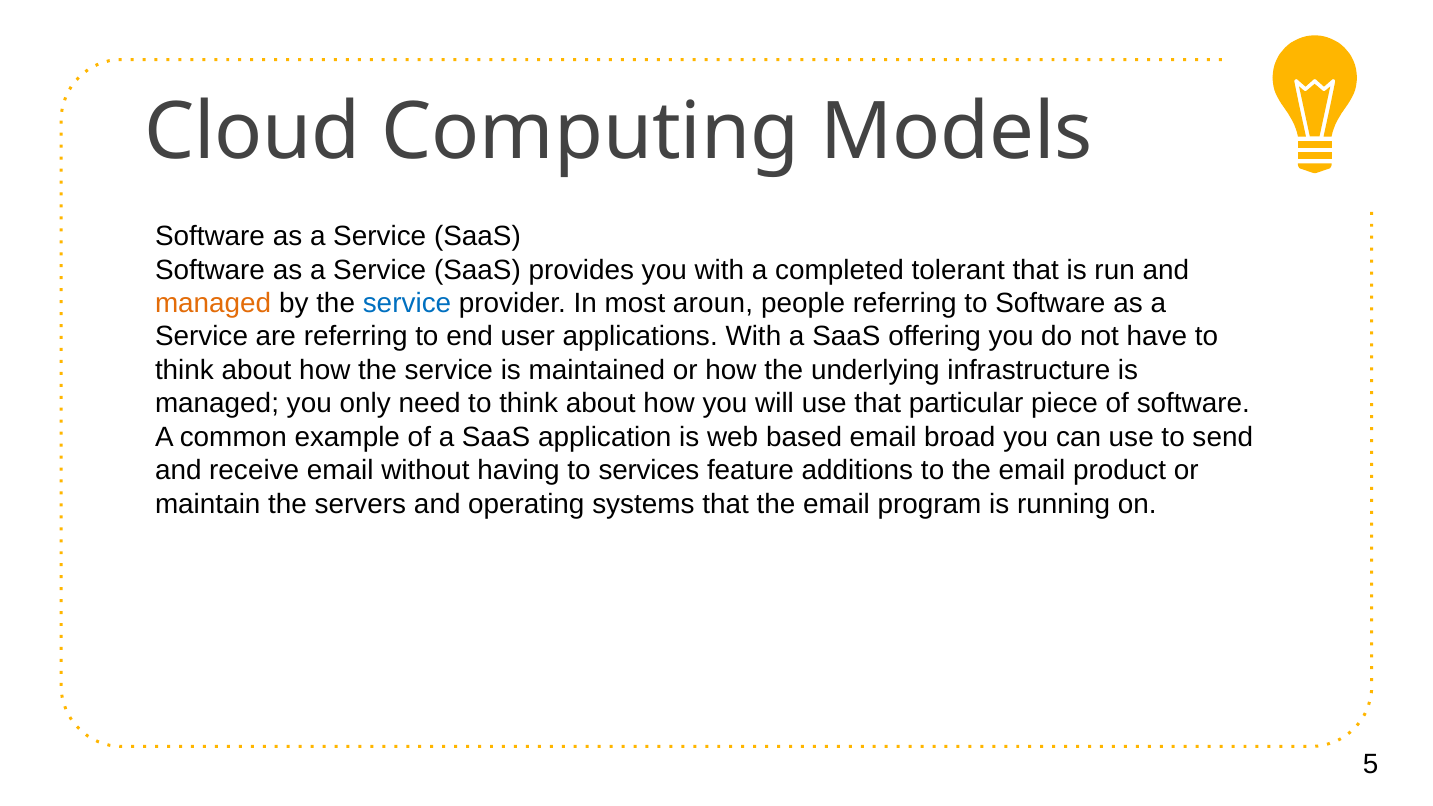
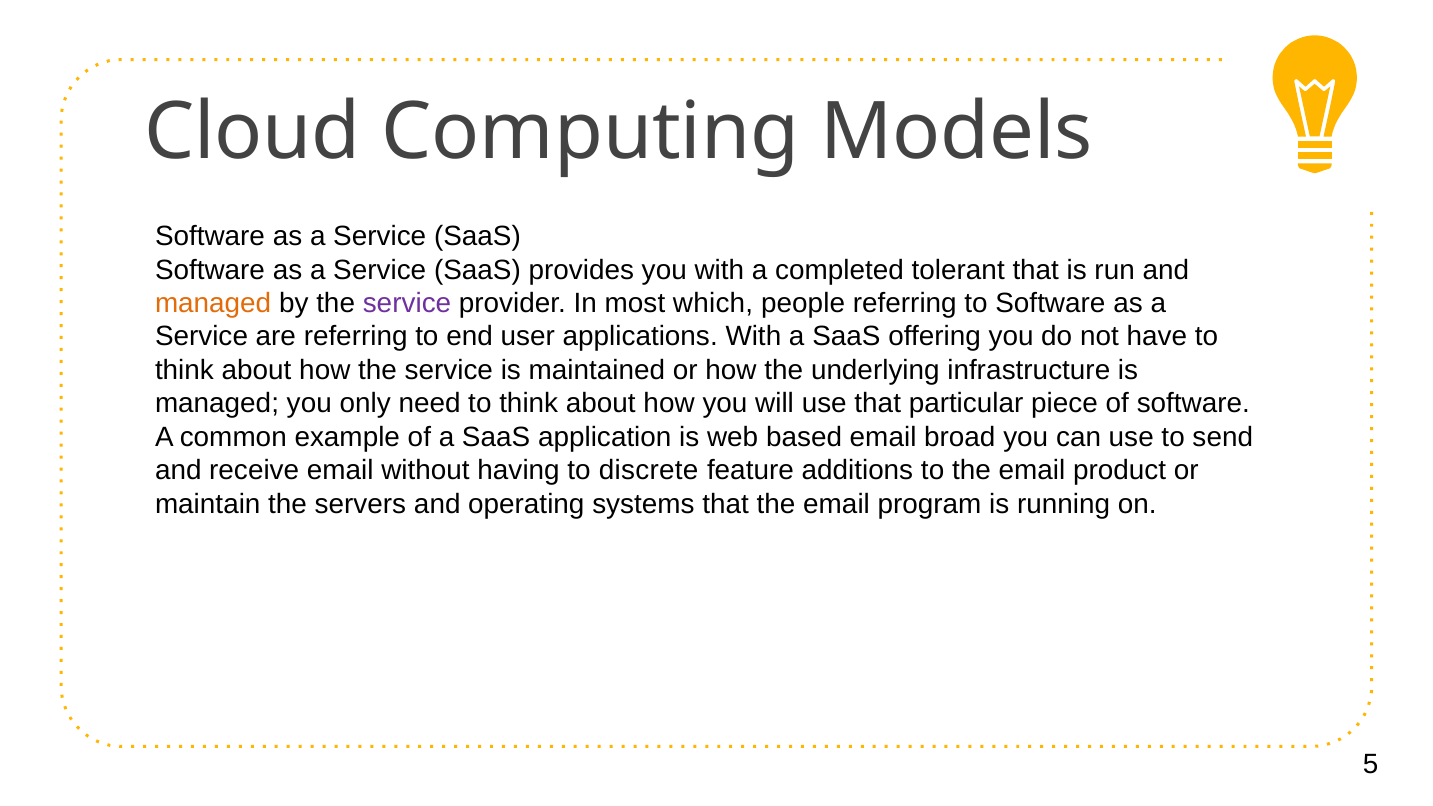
service at (407, 303) colour: blue -> purple
aroun: aroun -> which
services: services -> discrete
